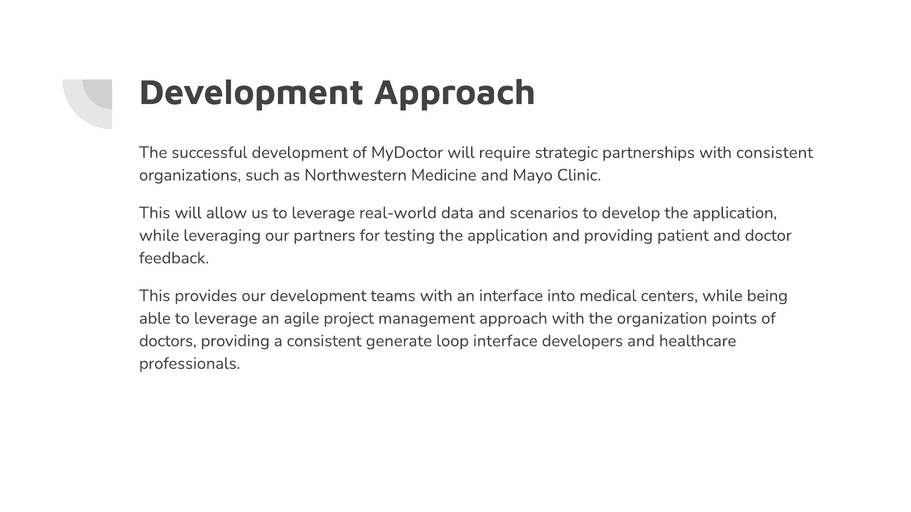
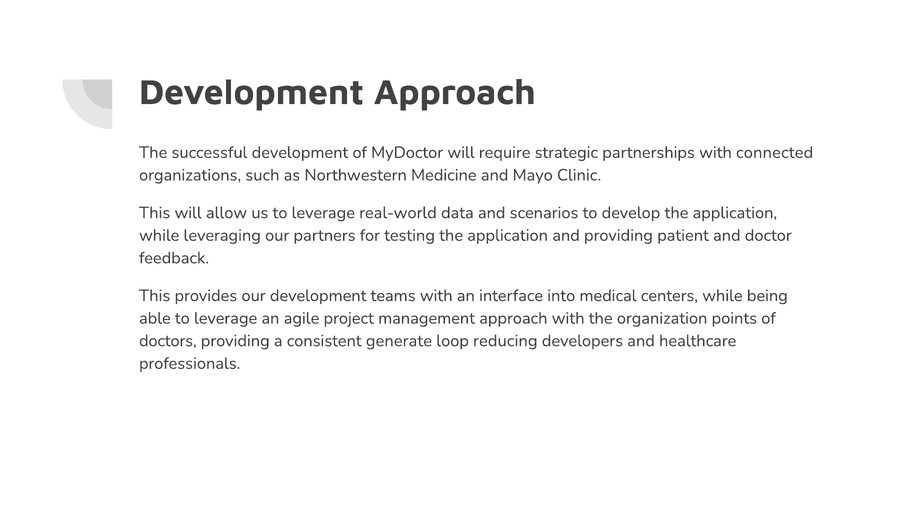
with consistent: consistent -> connected
loop interface: interface -> reducing
